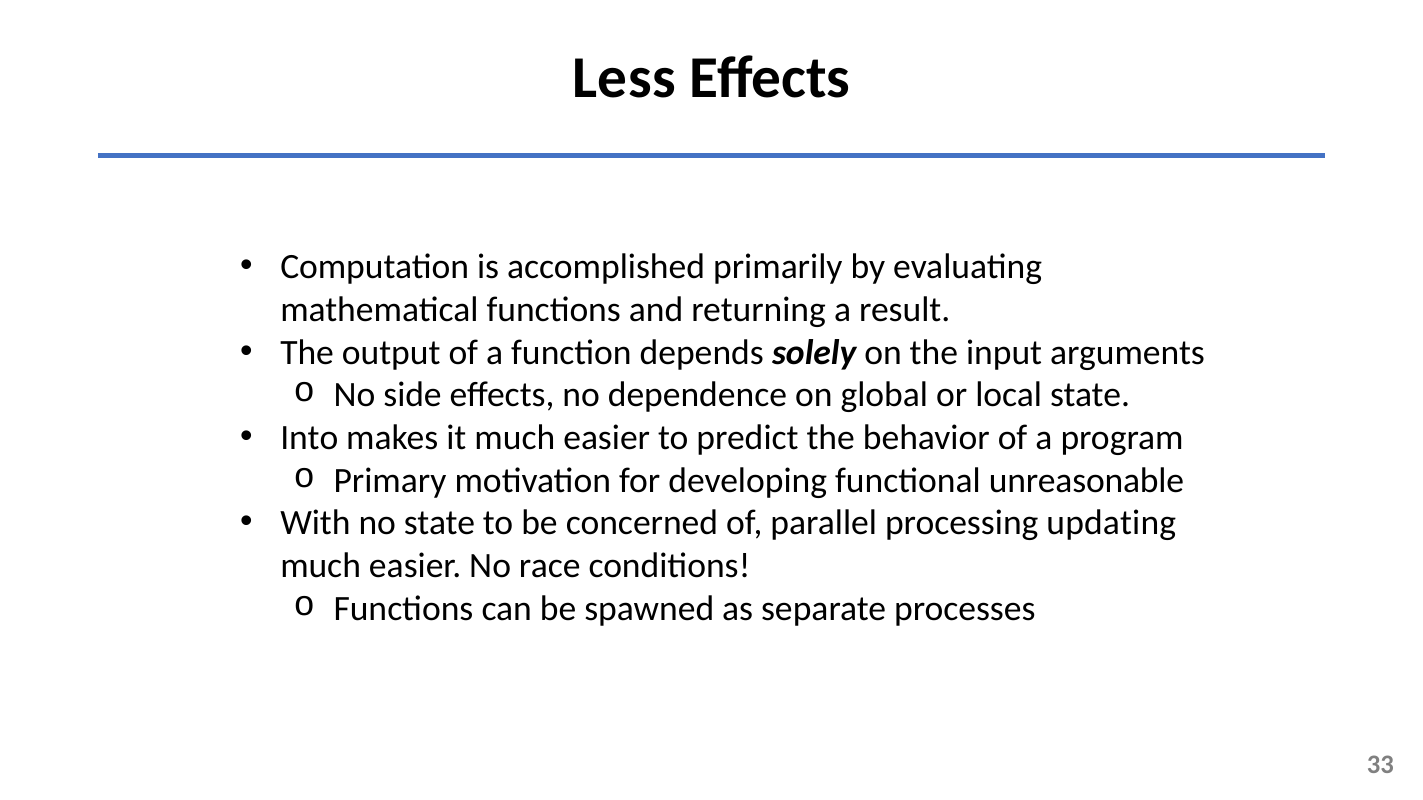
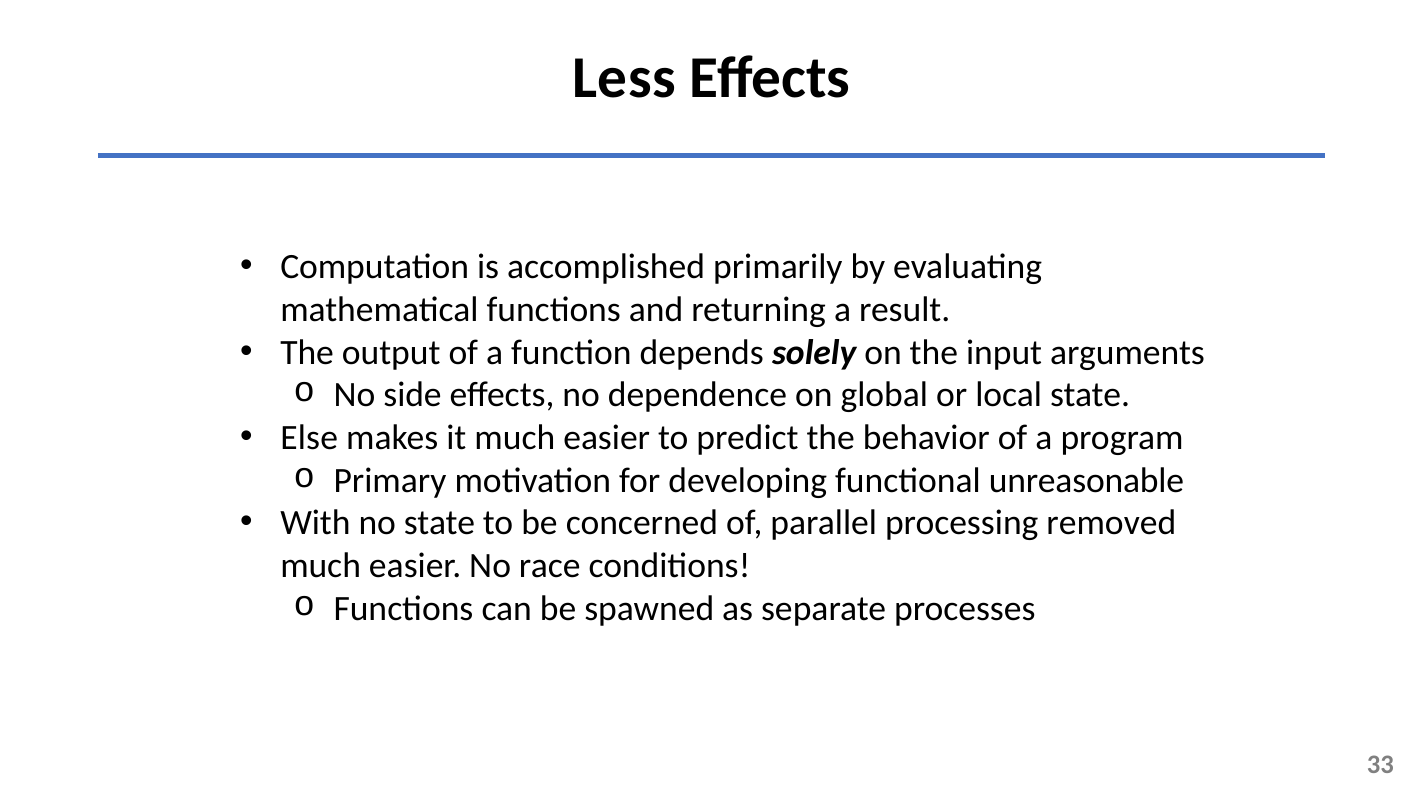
Into: Into -> Else
updating: updating -> removed
